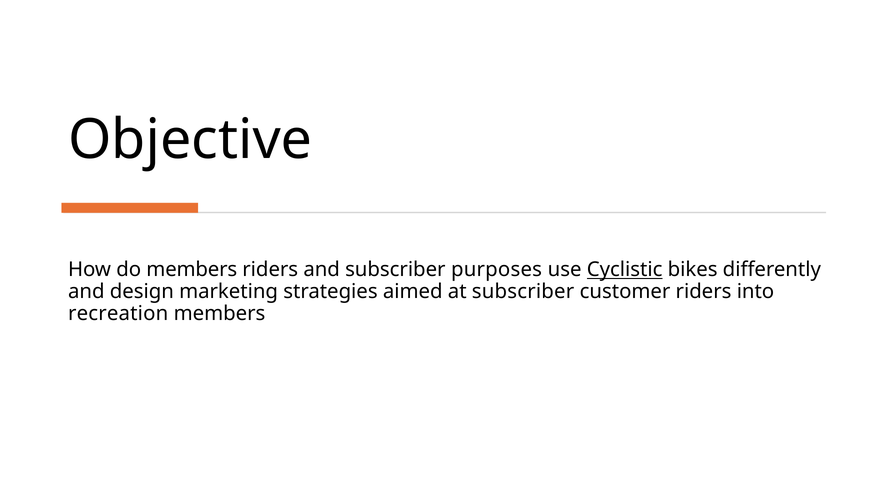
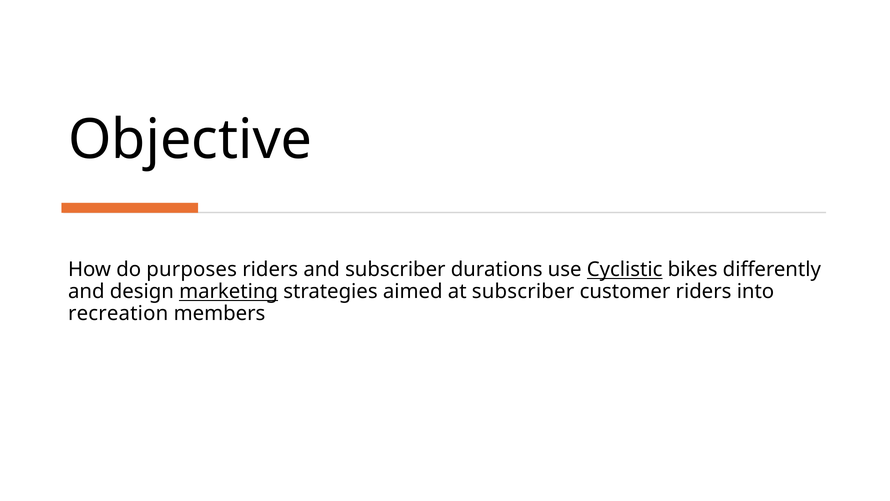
do members: members -> purposes
purposes: purposes -> durations
marketing underline: none -> present
